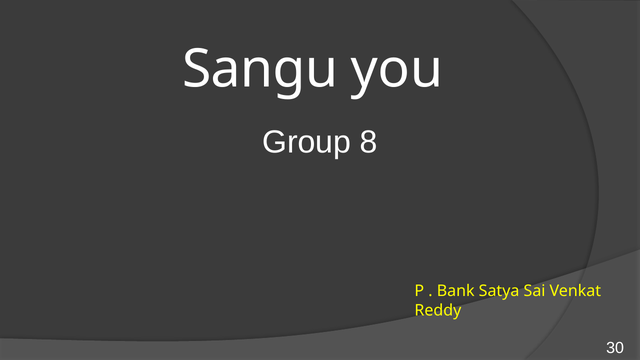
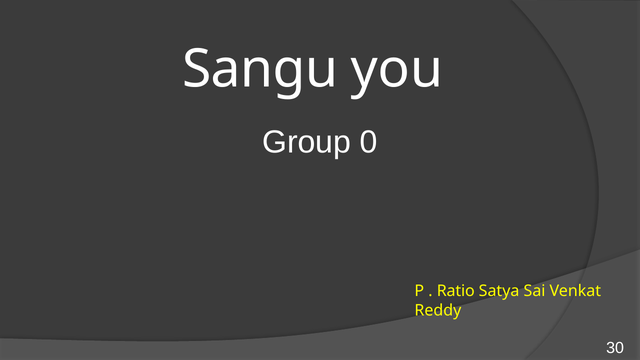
8: 8 -> 0
Bank: Bank -> Ratio
